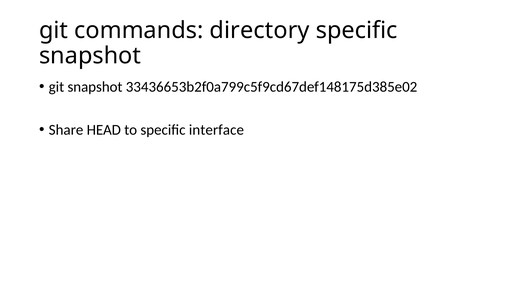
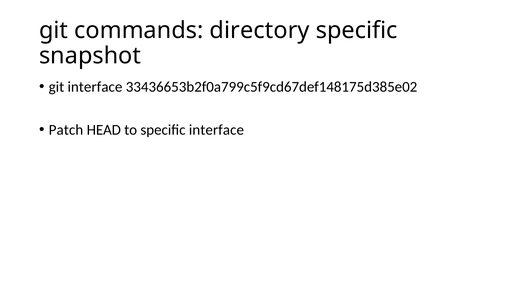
git snapshot: snapshot -> interface
Share: Share -> Patch
